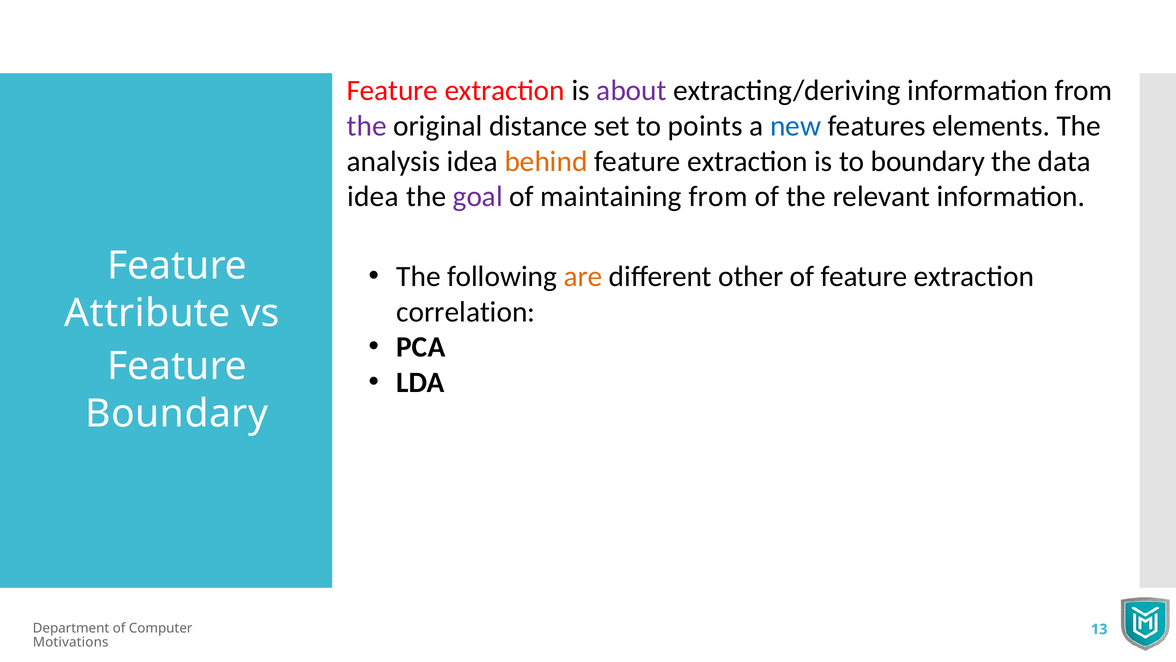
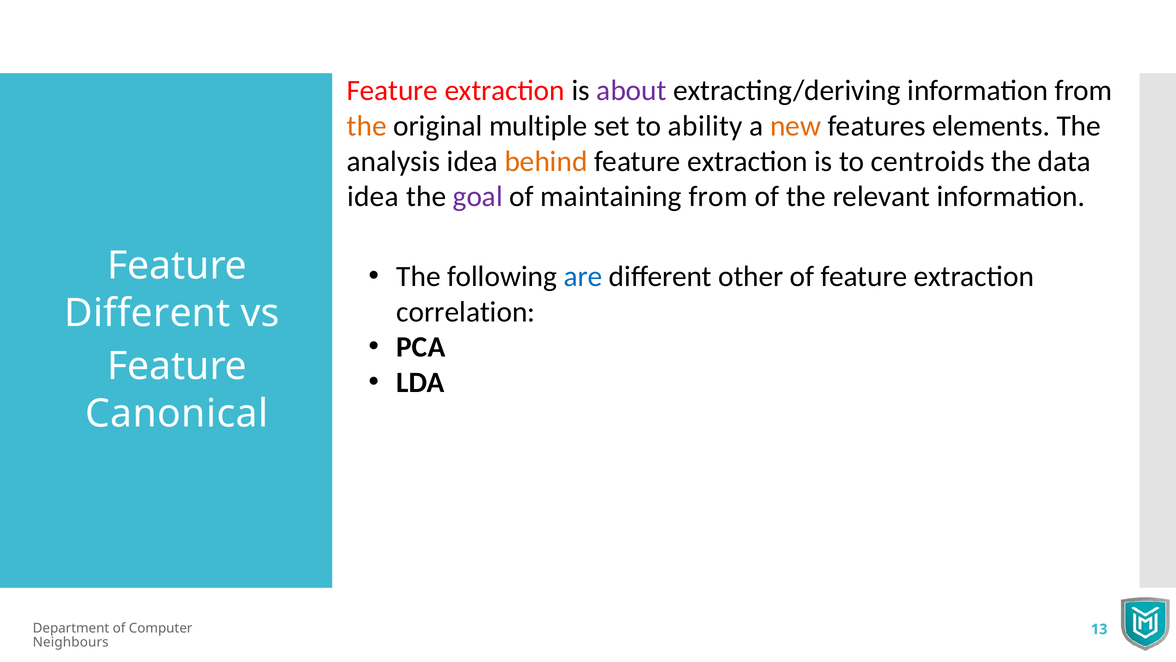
the at (367, 126) colour: purple -> orange
distance: distance -> multiple
points: points -> ability
new colour: blue -> orange
to boundary: boundary -> centroids
are colour: orange -> blue
Attribute at (147, 313): Attribute -> Different
Boundary at (177, 413): Boundary -> Canonical
Motivations: Motivations -> Neighbours
